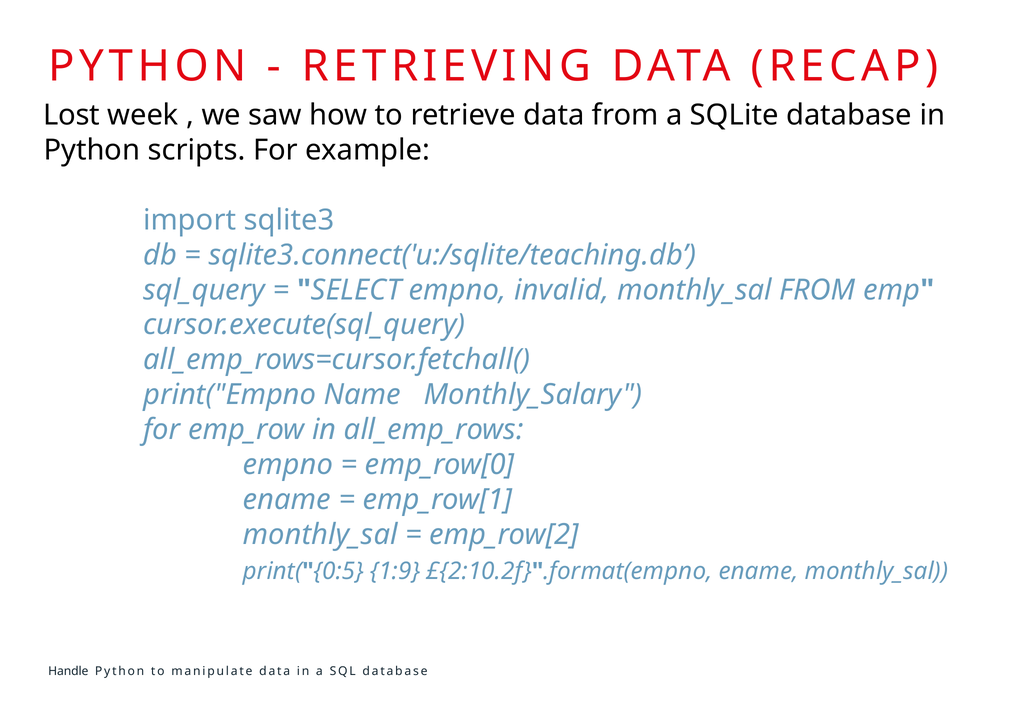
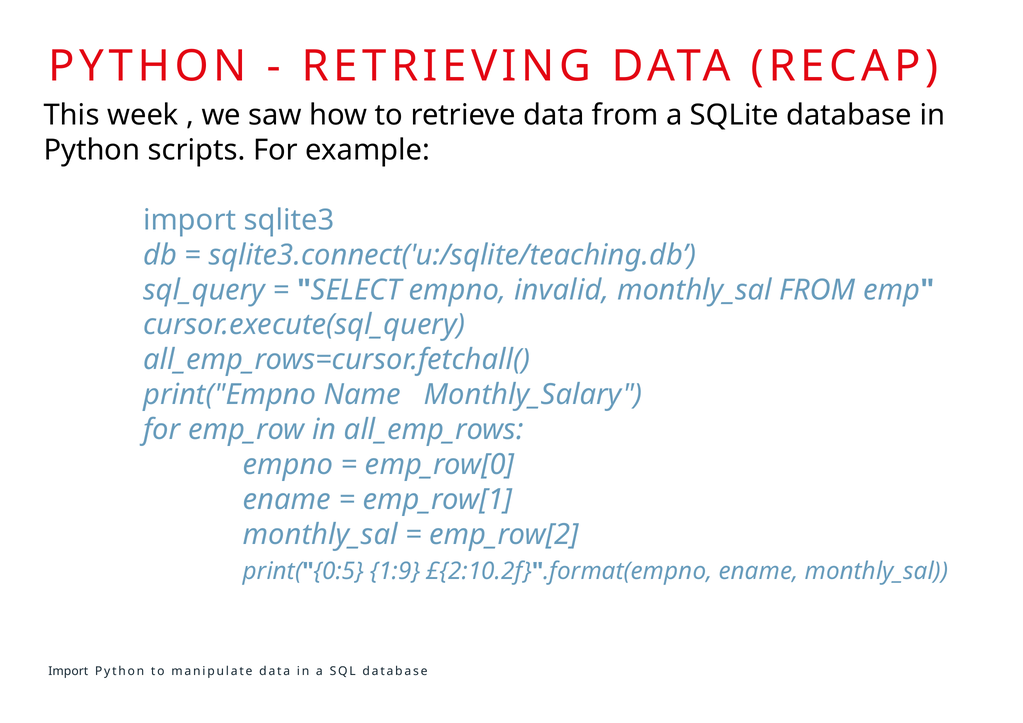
Lost: Lost -> This
Handle at (68, 672): Handle -> Import
